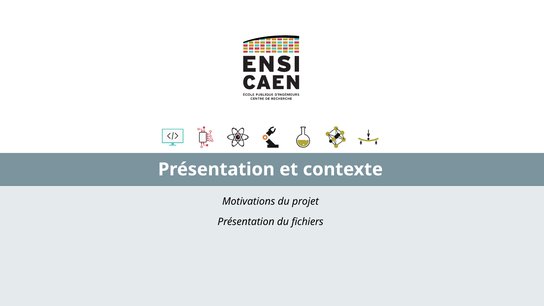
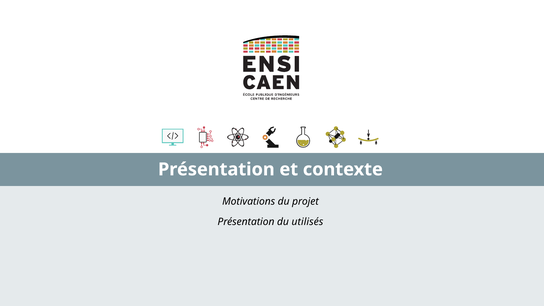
fichiers: fichiers -> utilisés
